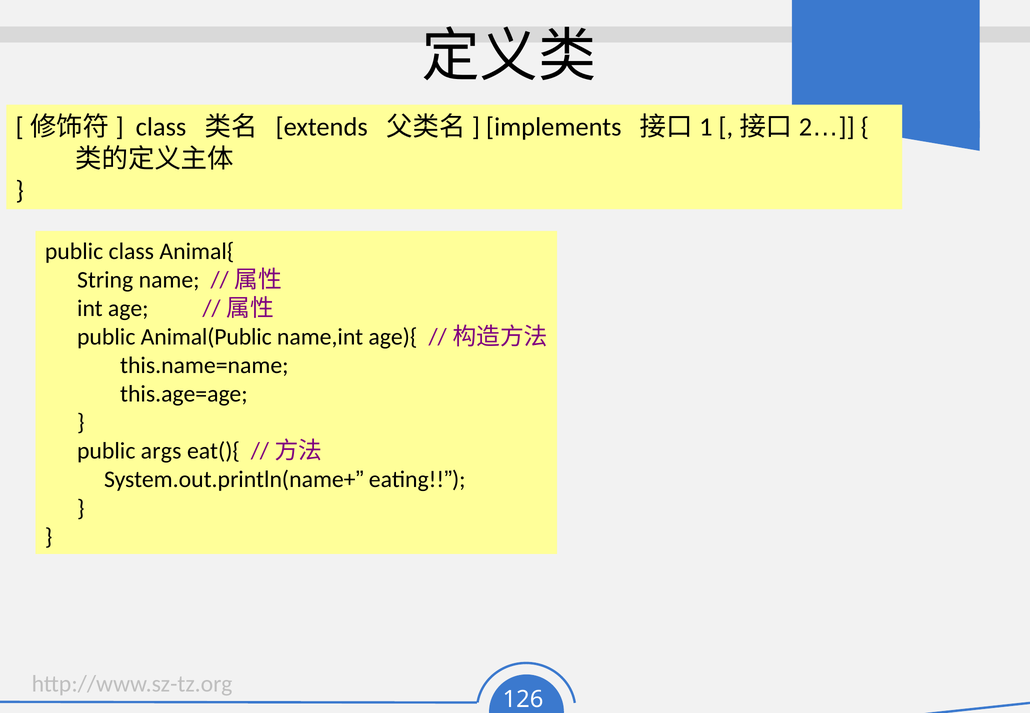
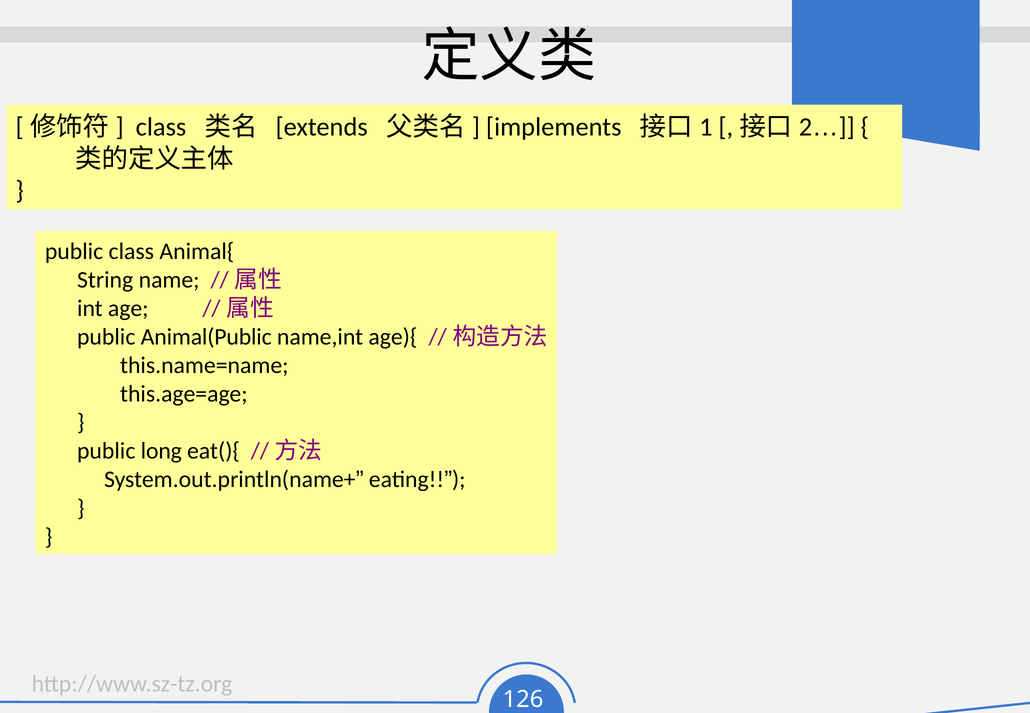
args: args -> long
